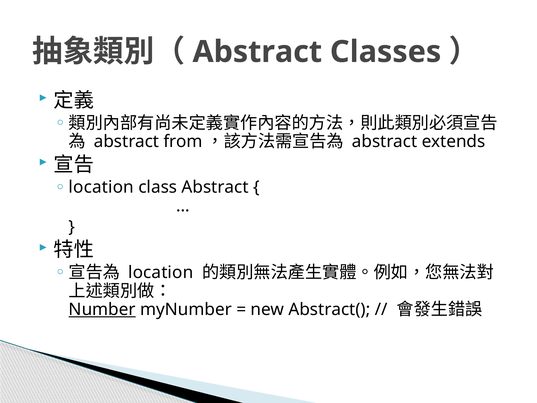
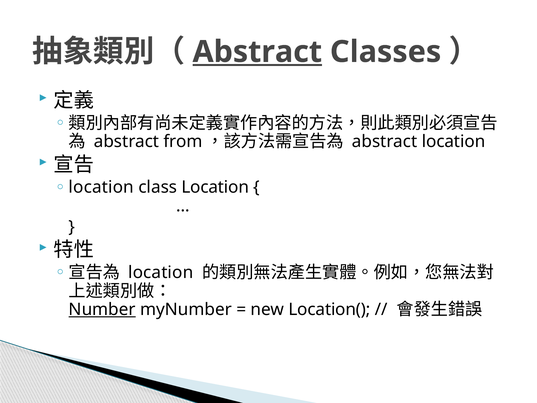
Abstract at (257, 52) underline: none -> present
abstract extends: extends -> location
class Abstract: Abstract -> Location
Abstract(: Abstract( -> Location(
